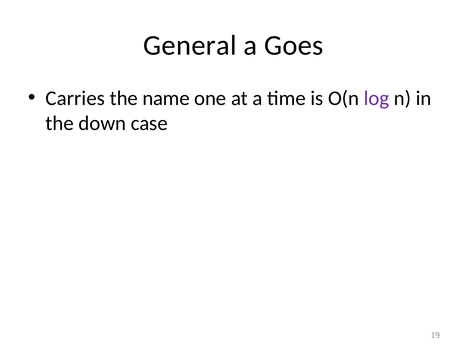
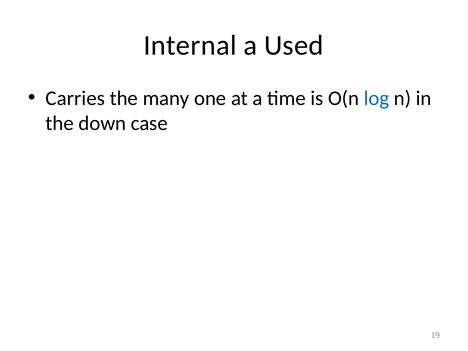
General: General -> Internal
Goes: Goes -> Used
name: name -> many
log colour: purple -> blue
